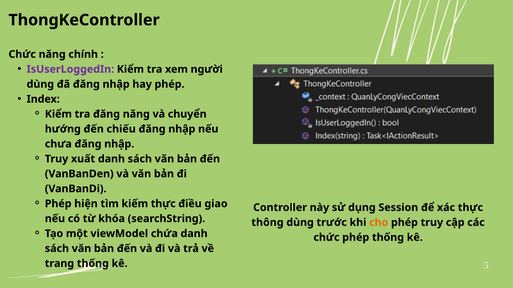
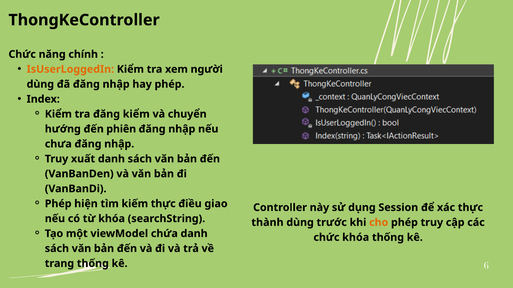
IsUserLoggedIn colour: purple -> orange
đăng năng: năng -> kiểm
chiếu: chiếu -> phiên
thông: thông -> thành
chức phép: phép -> khóa
5: 5 -> 6
